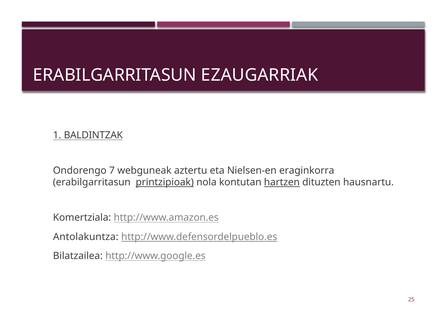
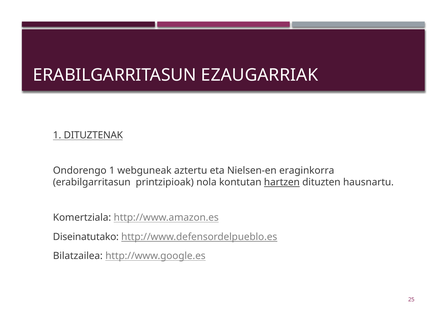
BALDINTZAK: BALDINTZAK -> DITUZTENAK
Ondorengo 7: 7 -> 1
printzipioak underline: present -> none
Antolakuntza: Antolakuntza -> Diseinatutako
